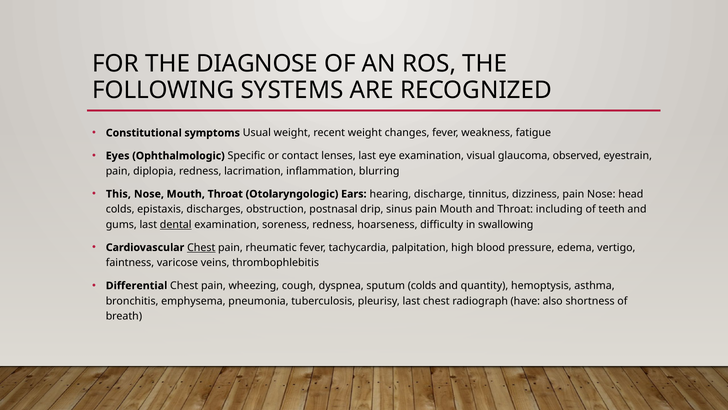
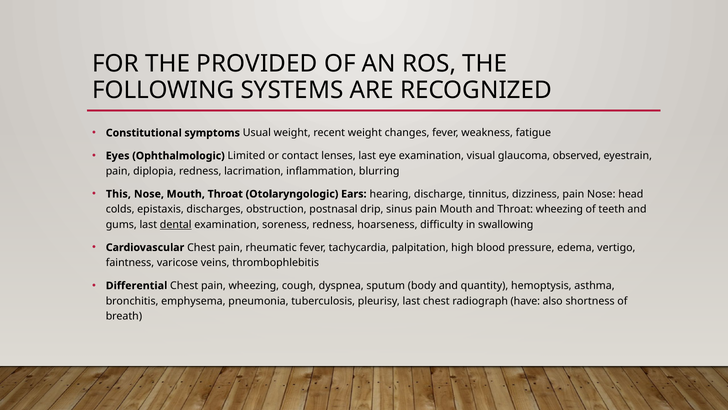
DIAGNOSE: DIAGNOSE -> PROVIDED
Specific: Specific -> Limited
Throat including: including -> wheezing
Chest at (201, 247) underline: present -> none
sputum colds: colds -> body
